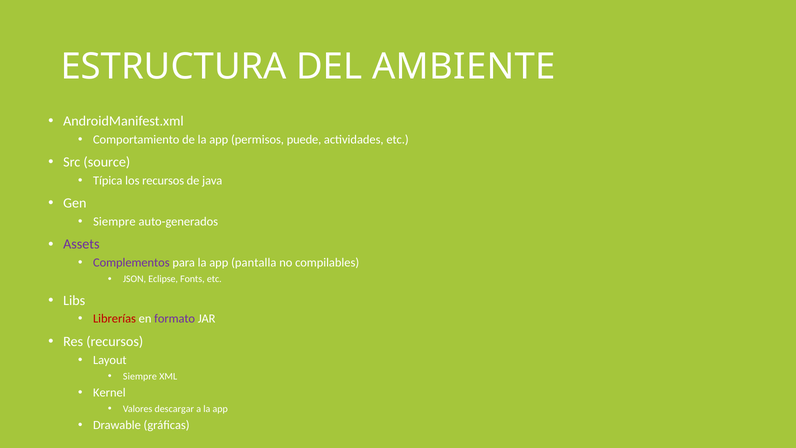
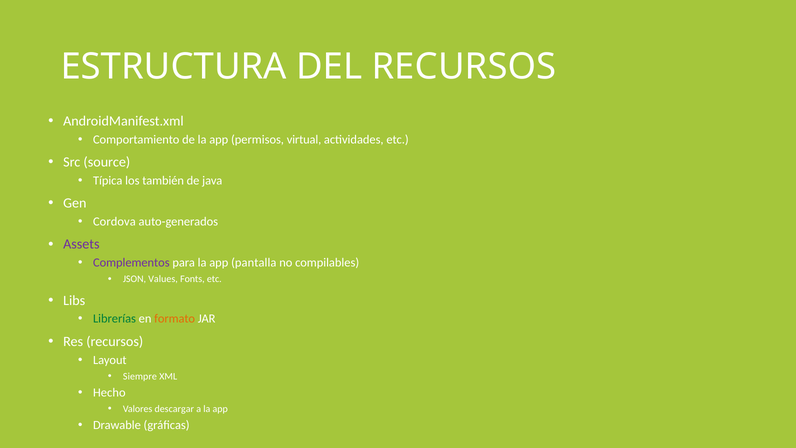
DEL AMBIENTE: AMBIENTE -> RECURSOS
puede: puede -> virtual
los recursos: recursos -> también
Siempre at (114, 222): Siempre -> Cordova
Eclipse: Eclipse -> Values
Librerías colour: red -> green
formato colour: purple -> orange
Kernel: Kernel -> Hecho
